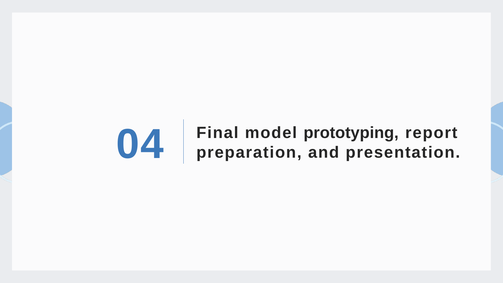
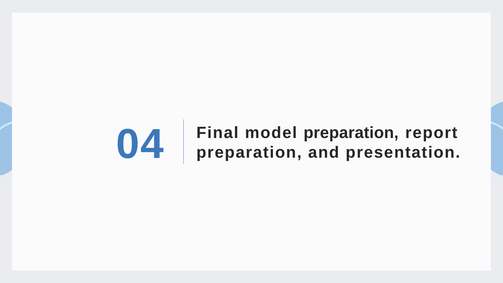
model prototyping: prototyping -> preparation
